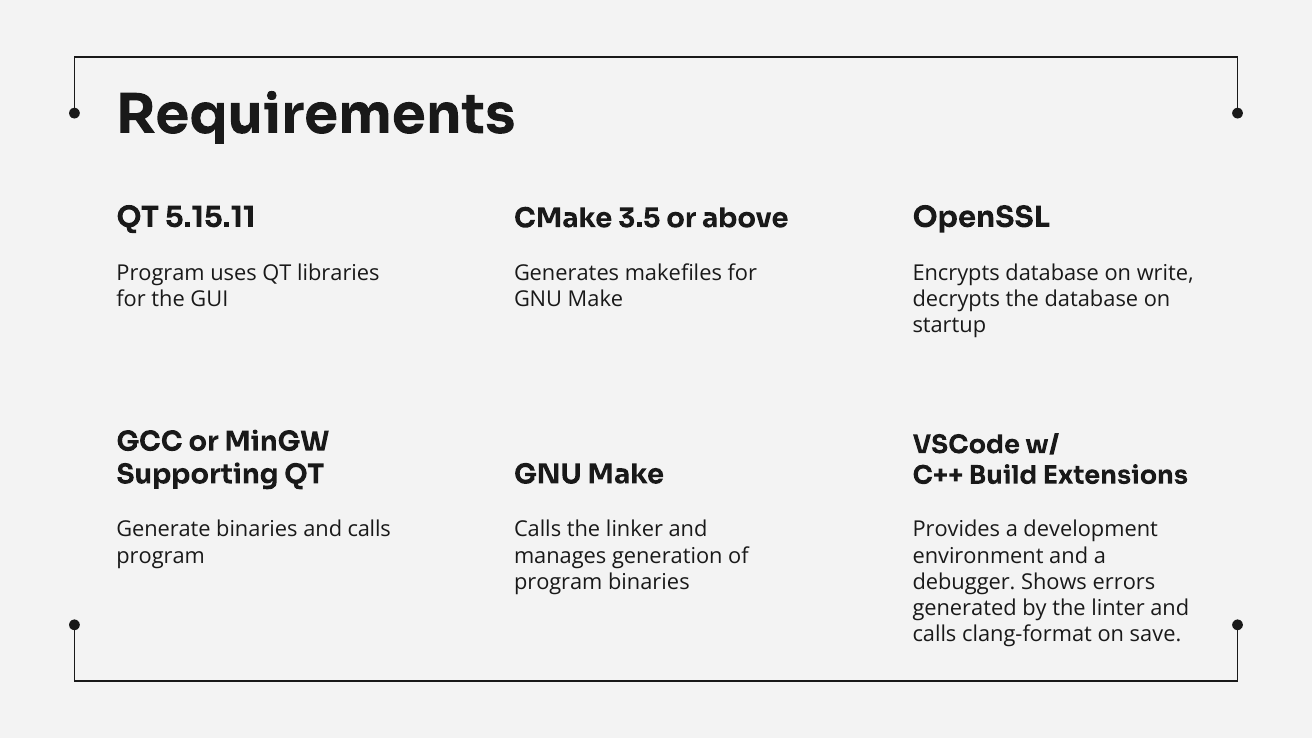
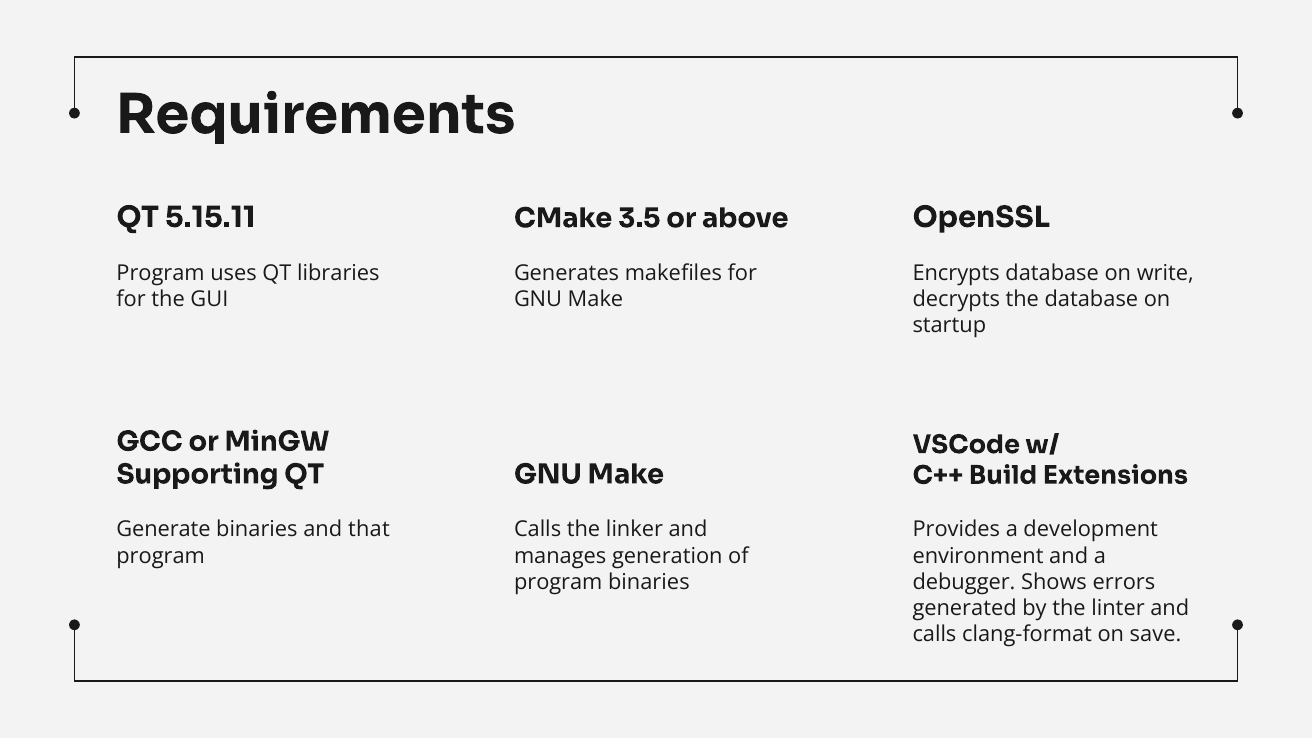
binaries and calls: calls -> that
